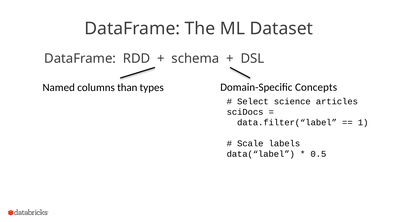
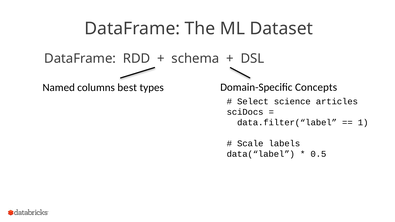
than: than -> best
